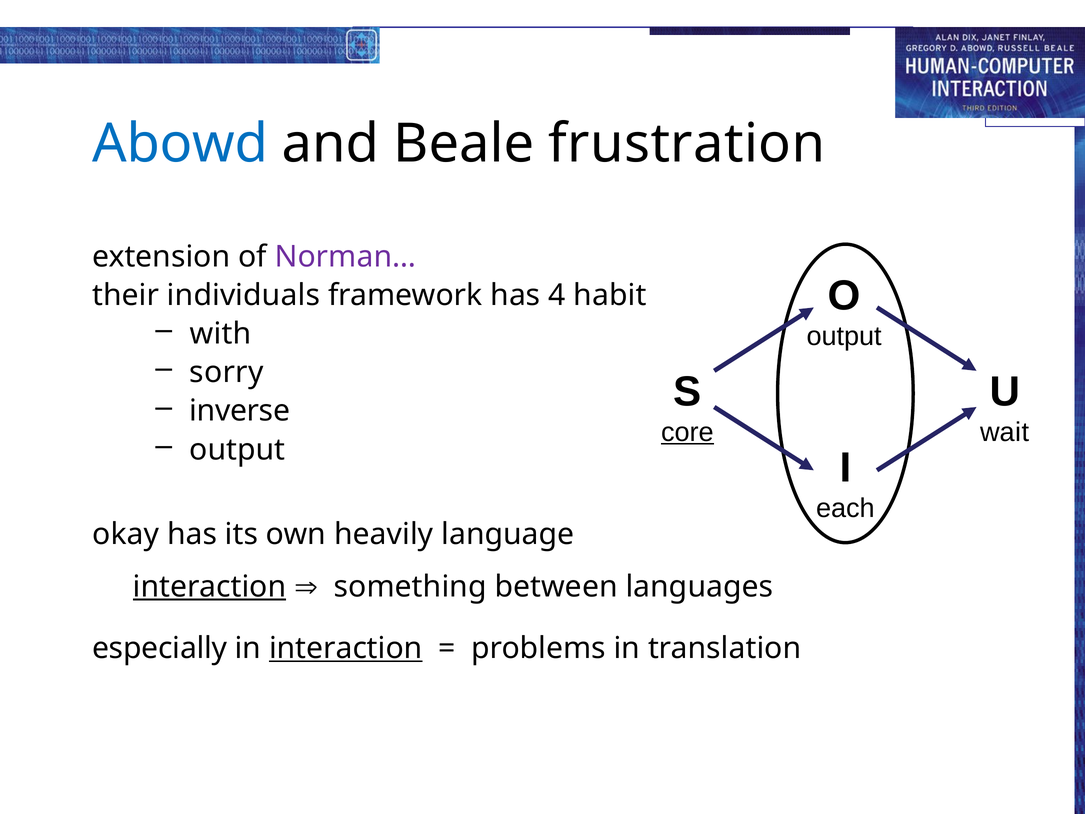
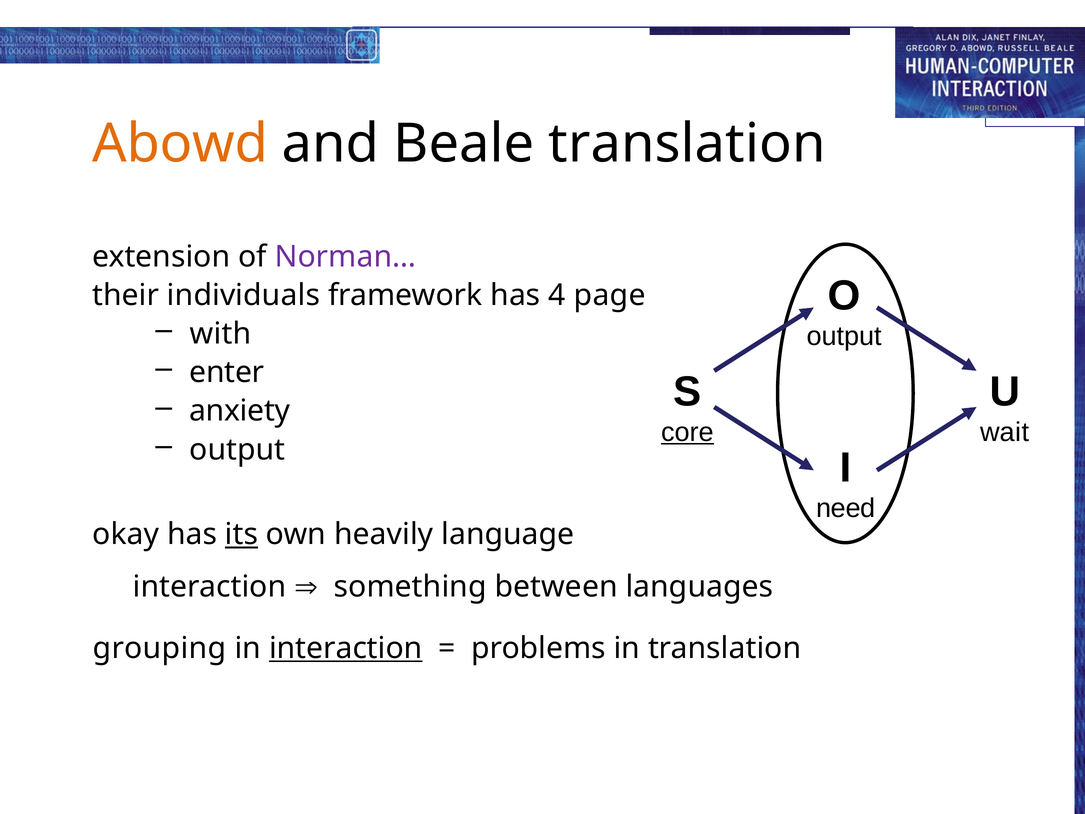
Abowd colour: blue -> orange
Beale frustration: frustration -> translation
habit: habit -> page
sorry: sorry -> enter
inverse: inverse -> anxiety
each: each -> need
its underline: none -> present
interaction at (210, 586) underline: present -> none
especially: especially -> grouping
